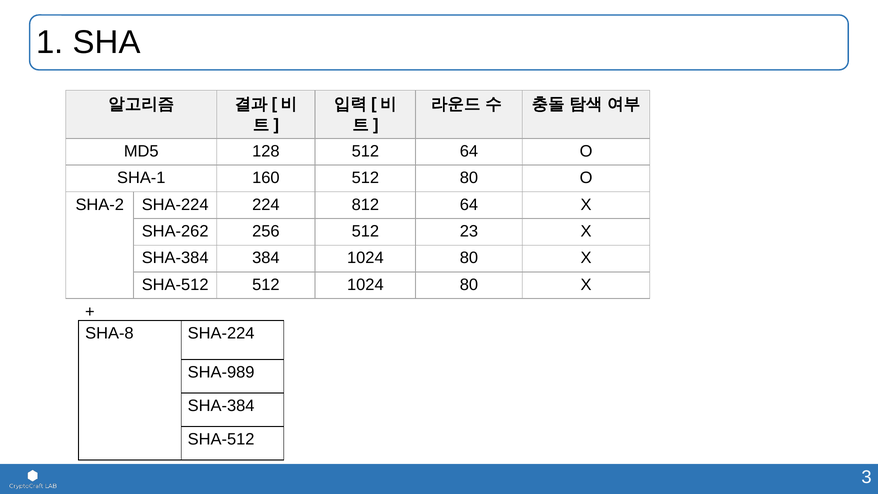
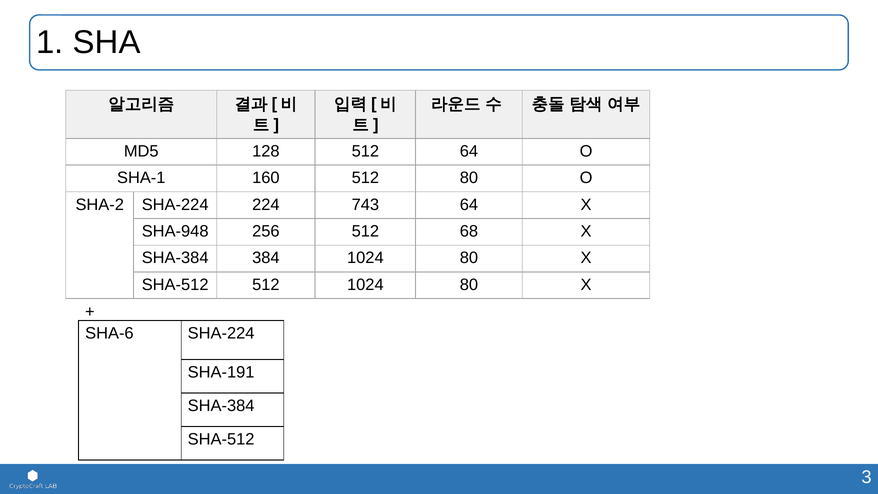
812: 812 -> 743
SHA-262: SHA-262 -> SHA-948
23: 23 -> 68
SHA-8: SHA-8 -> SHA-6
SHA-989: SHA-989 -> SHA-191
